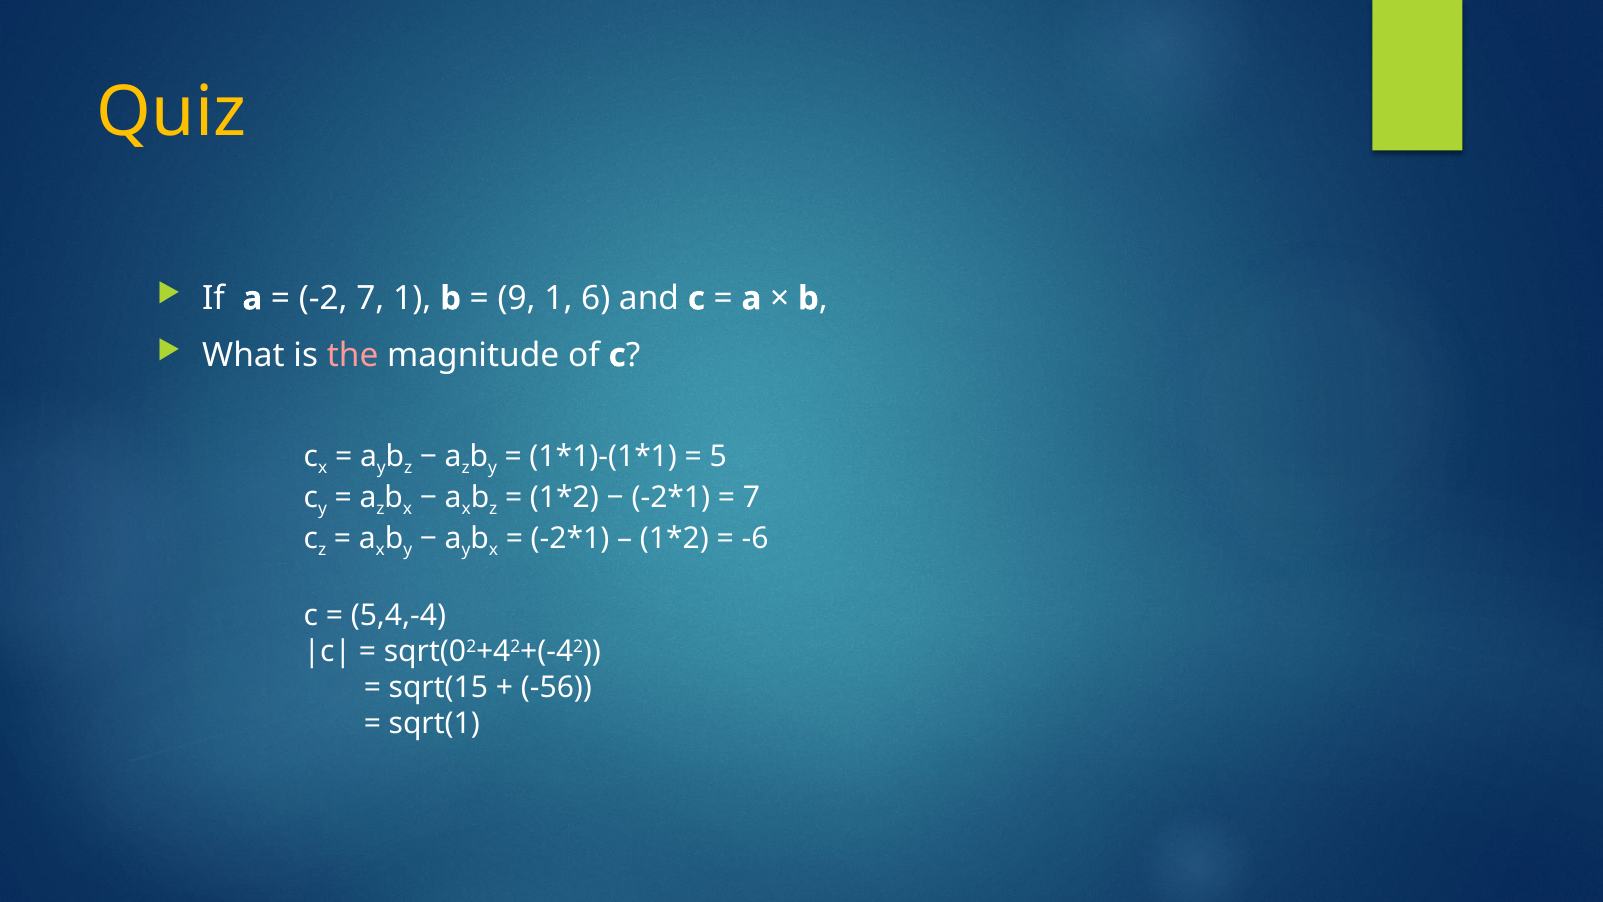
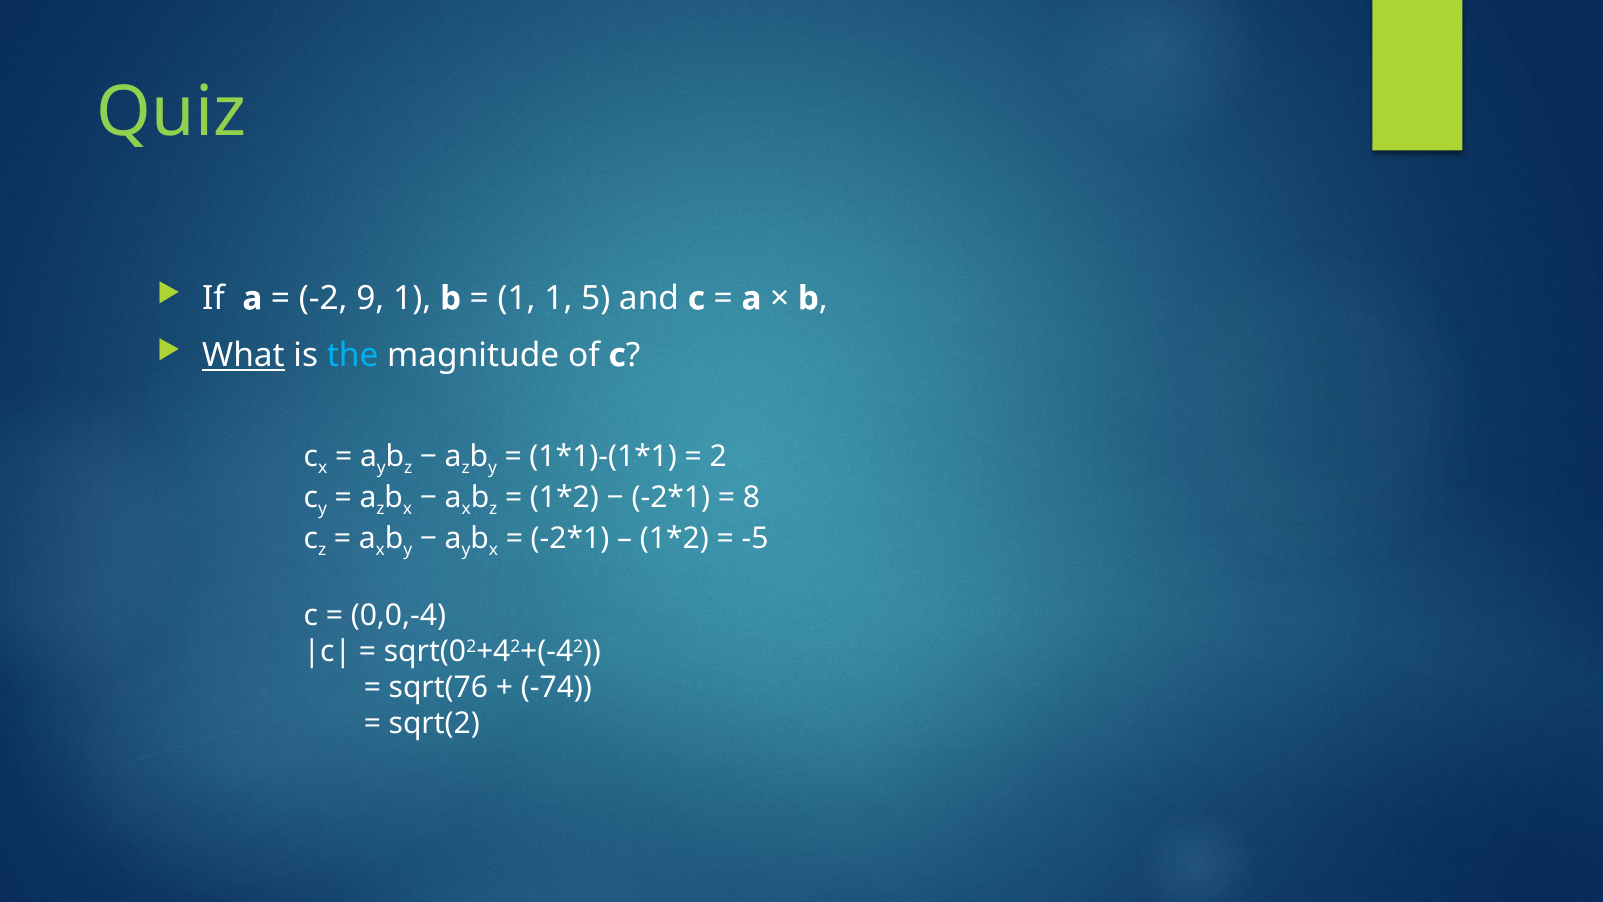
Quiz colour: yellow -> light green
-2 7: 7 -> 9
9 at (517, 298): 9 -> 1
6: 6 -> 5
What underline: none -> present
the colour: pink -> light blue
5: 5 -> 2
7 at (752, 497): 7 -> 8
-6: -6 -> -5
5,4,-4: 5,4,-4 -> 0,0,-4
sqrt(15: sqrt(15 -> sqrt(76
-56: -56 -> -74
sqrt(1: sqrt(1 -> sqrt(2
